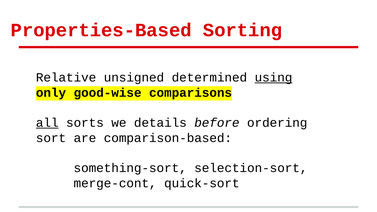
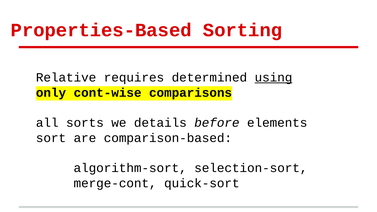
unsigned: unsigned -> requires
good-wise: good-wise -> cont-wise
all underline: present -> none
ordering: ordering -> elements
something-sort: something-sort -> algorithm-sort
